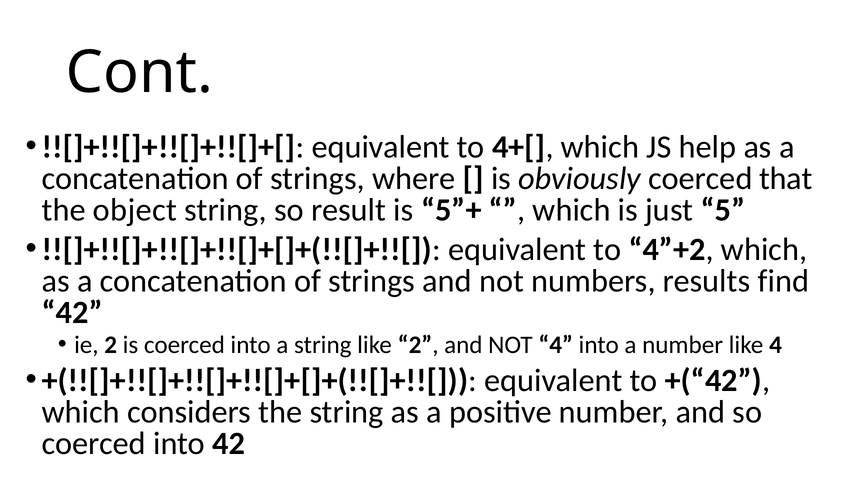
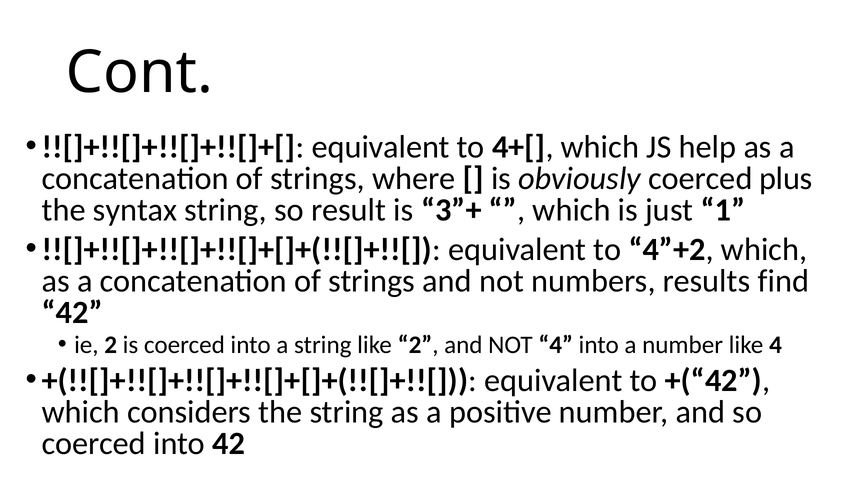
that: that -> plus
object: object -> syntax
5”+: 5”+ -> 3”+
5: 5 -> 1
